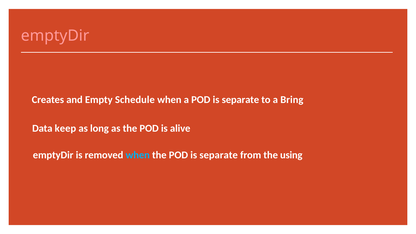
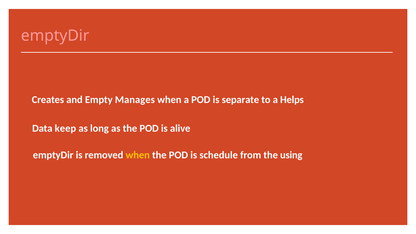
Schedule: Schedule -> Manages
Bring: Bring -> Helps
when at (138, 155) colour: light blue -> yellow
the POD is separate: separate -> schedule
